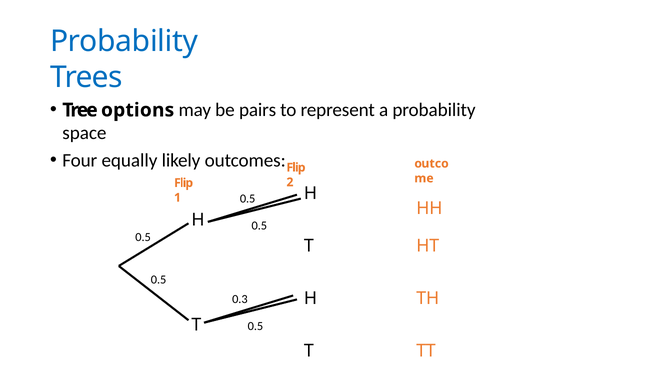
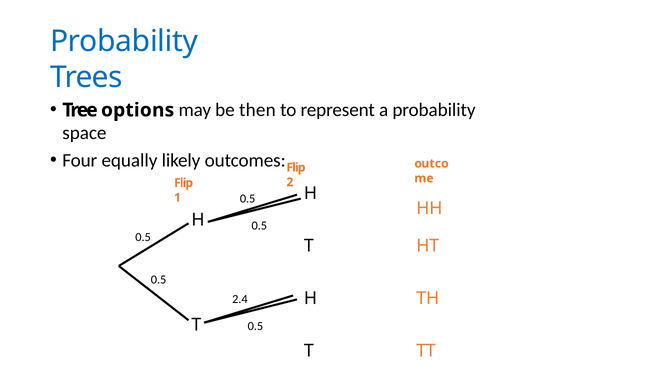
pairs: pairs -> then
0.3: 0.3 -> 2.4
